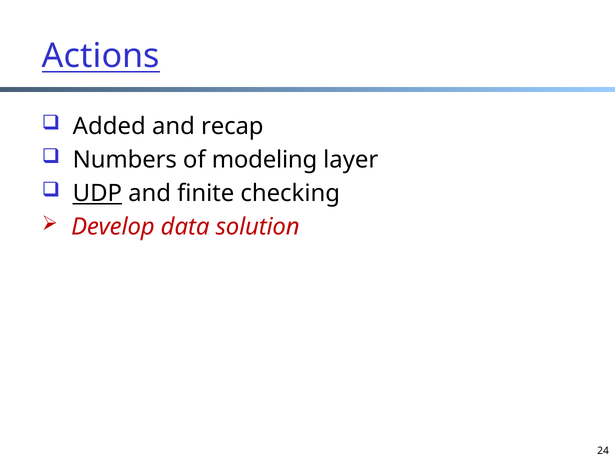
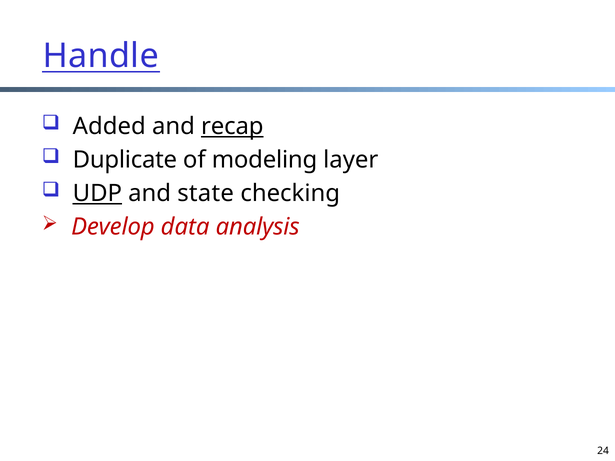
Actions: Actions -> Handle
recap underline: none -> present
Numbers: Numbers -> Duplicate
finite: finite -> state
solution: solution -> analysis
